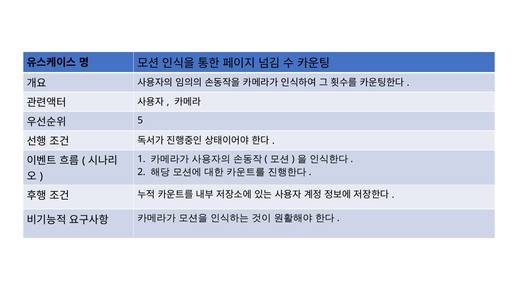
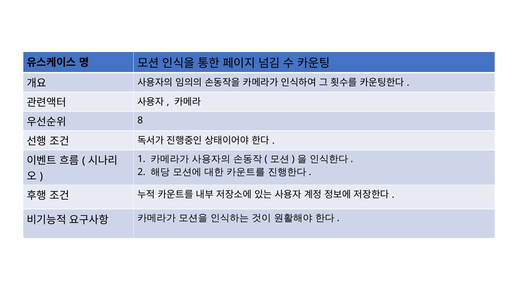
5: 5 -> 8
